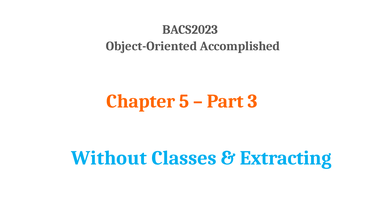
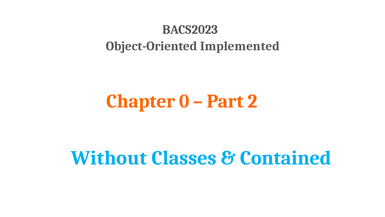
Accomplished: Accomplished -> Implemented
5: 5 -> 0
3: 3 -> 2
Extracting: Extracting -> Contained
